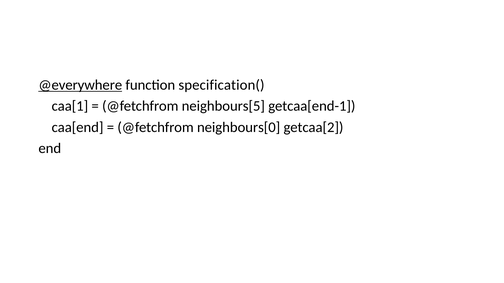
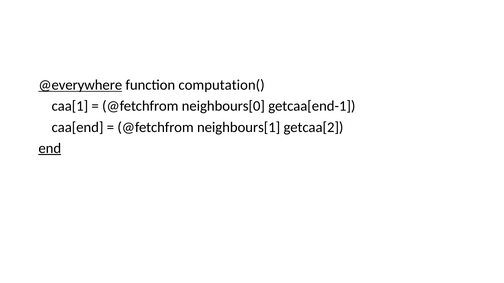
specification(: specification( -> computation(
neighbours[5: neighbours[5 -> neighbours[0
neighbours[0: neighbours[0 -> neighbours[1
end underline: none -> present
